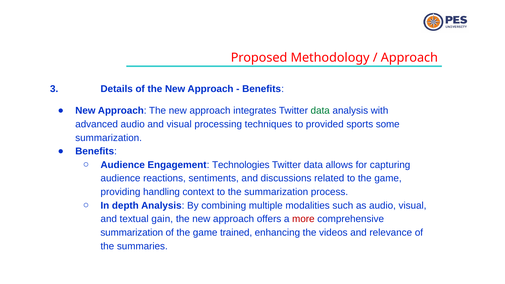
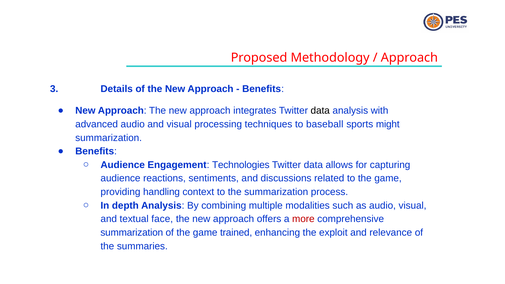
data at (320, 111) colour: green -> black
provided: provided -> baseball
some: some -> might
gain: gain -> face
videos: videos -> exploit
